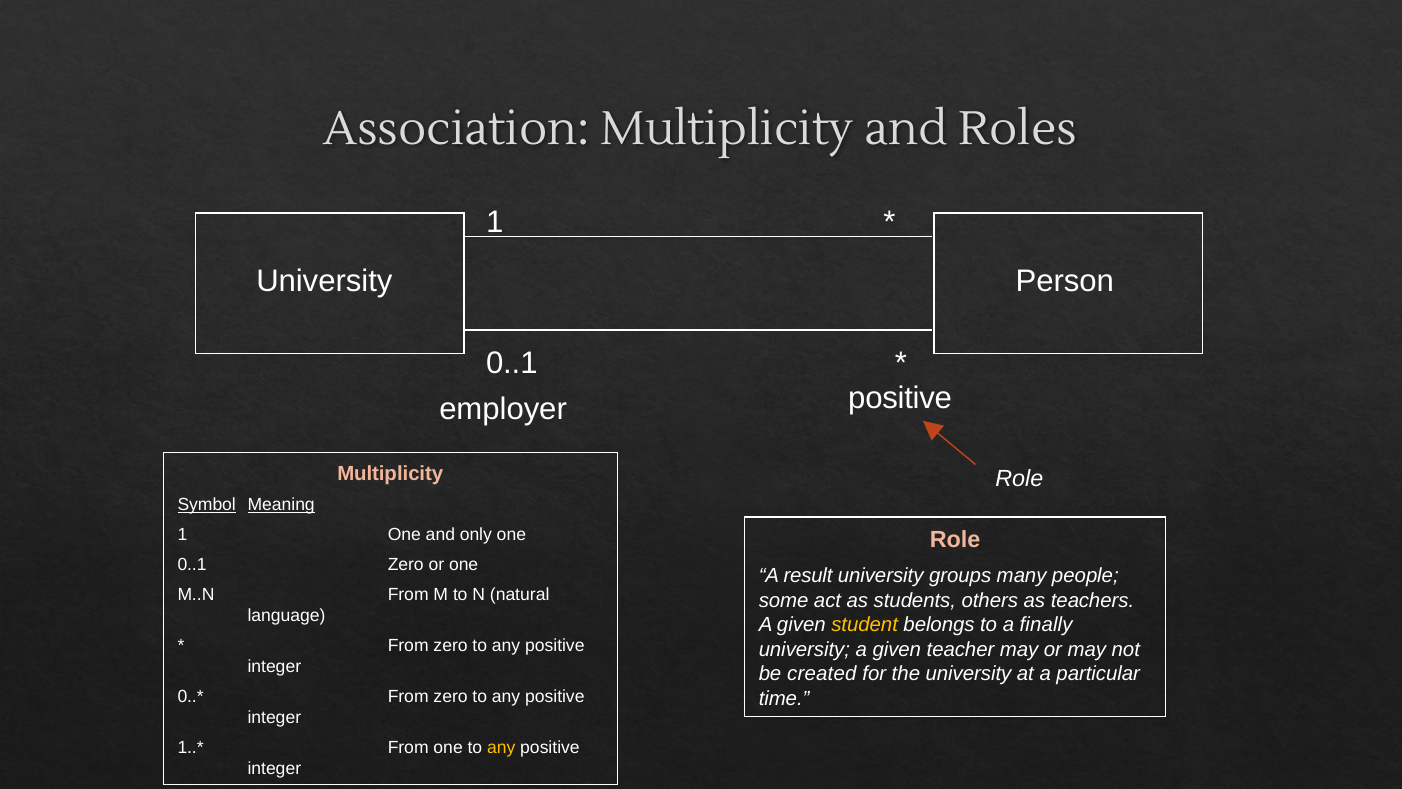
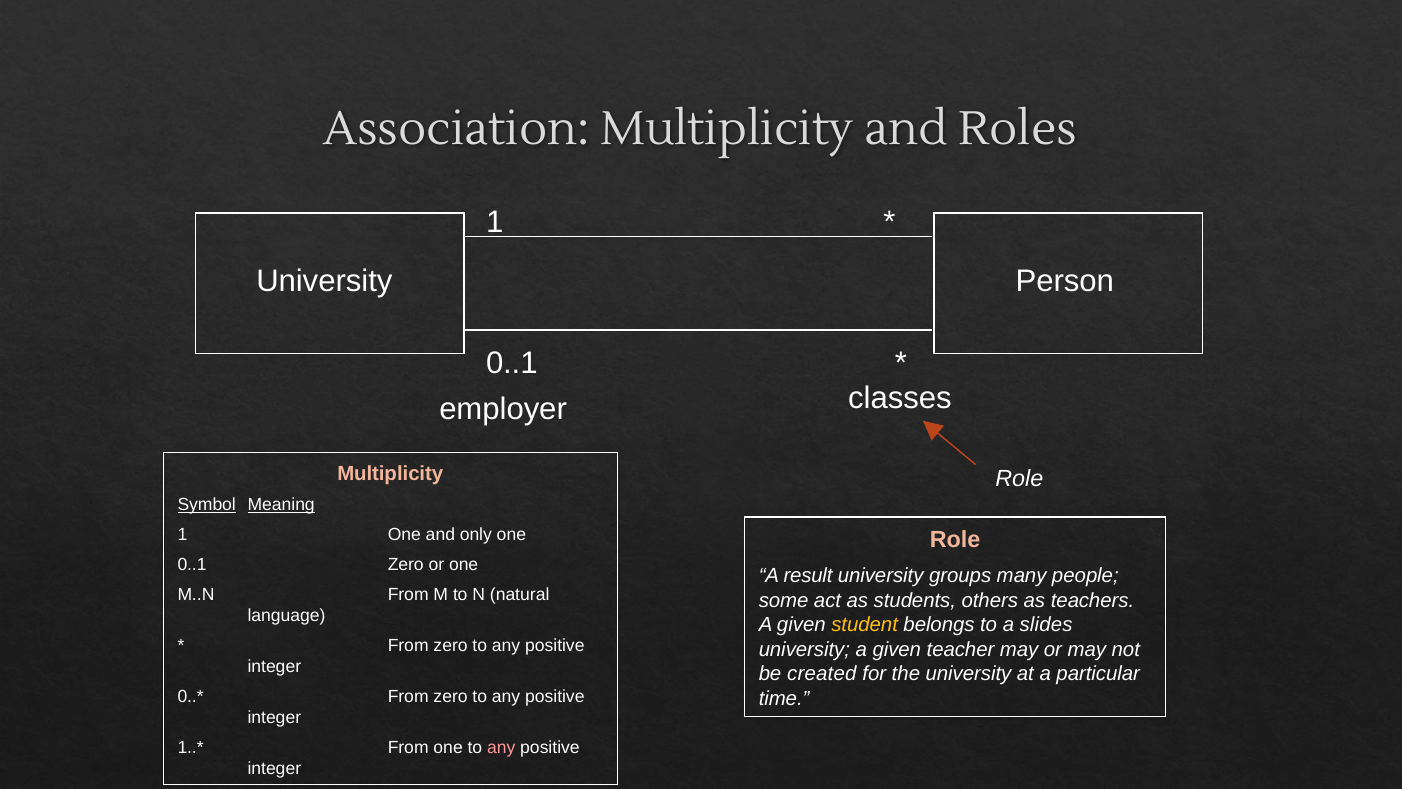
positive at (900, 398): positive -> classes
finally: finally -> slides
any at (501, 747) colour: yellow -> pink
